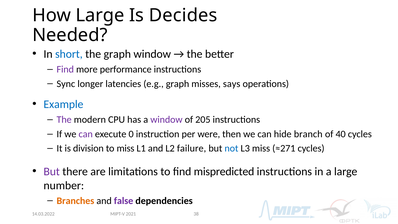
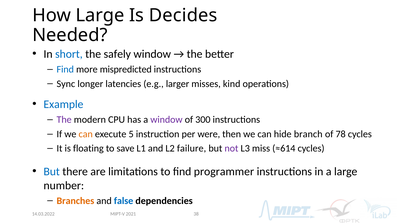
the graph: graph -> safely
Find at (65, 69) colour: purple -> blue
performance: performance -> mispredicted
e.g graph: graph -> larger
says: says -> kind
205: 205 -> 300
can at (86, 134) colour: purple -> orange
0: 0 -> 5
40: 40 -> 78
division: division -> floating
to miss: miss -> save
not colour: blue -> purple
≈271: ≈271 -> ≈614
But at (52, 171) colour: purple -> blue
mispredicted: mispredicted -> programmer
false colour: purple -> blue
